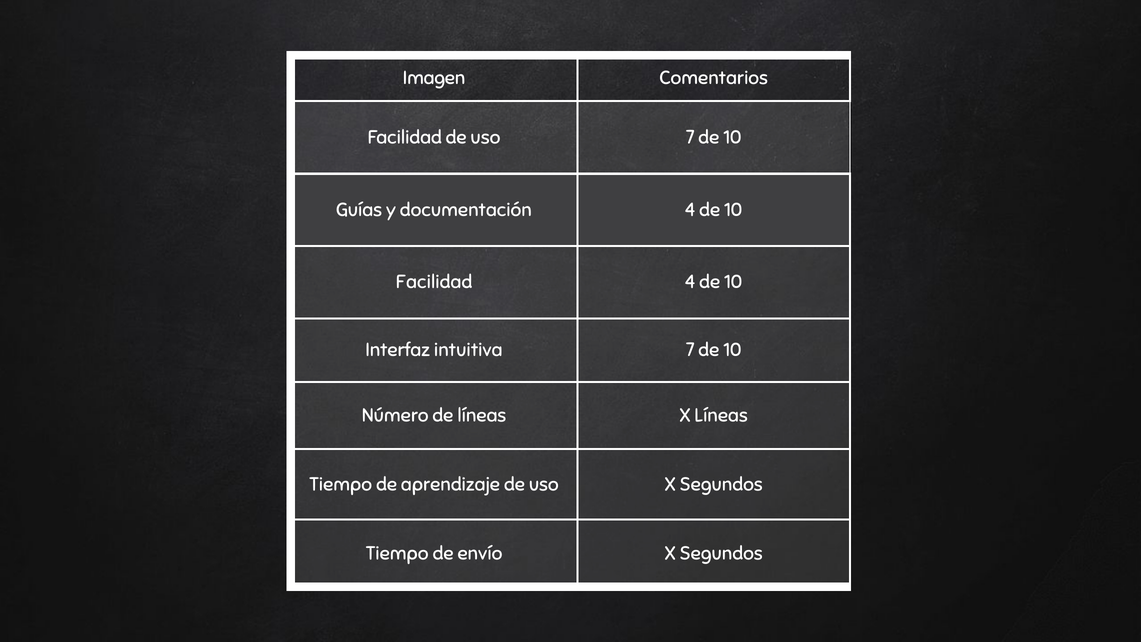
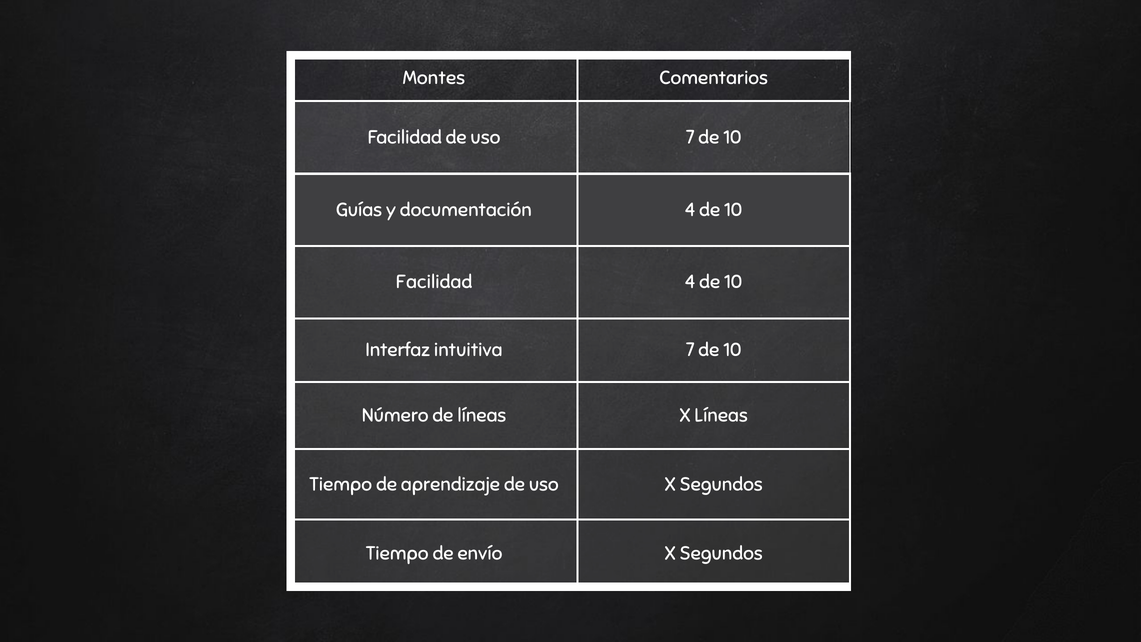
Imagen: Imagen -> Montes
